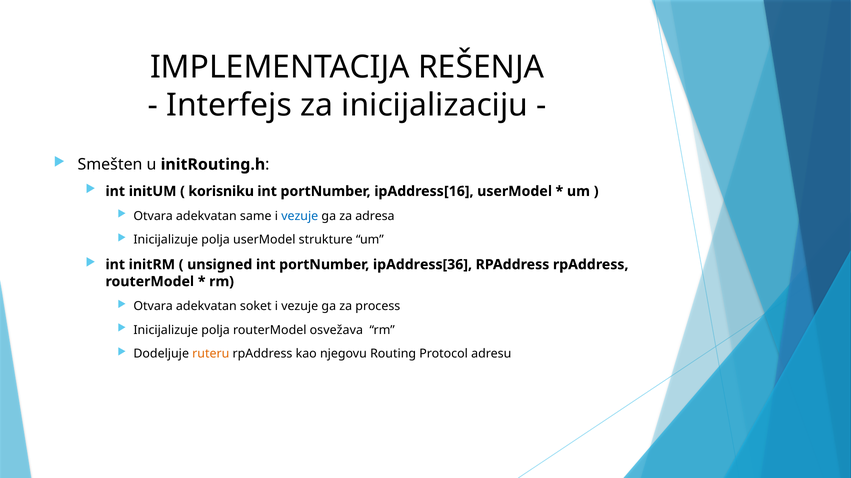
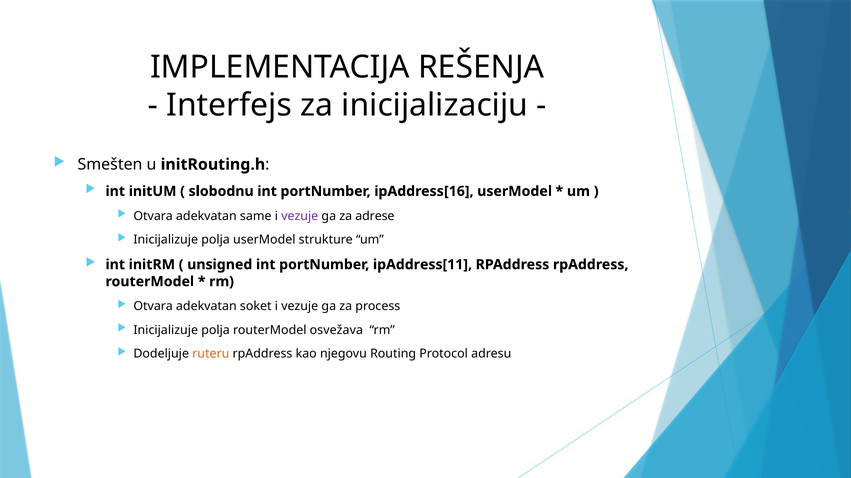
korisniku: korisniku -> slobodnu
vezuje at (300, 216) colour: blue -> purple
adresa: adresa -> adrese
ipAddress[36: ipAddress[36 -> ipAddress[11
